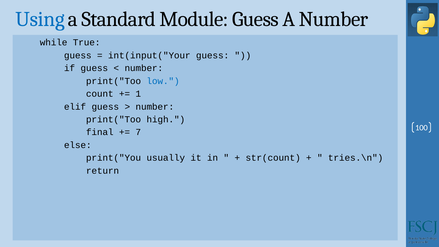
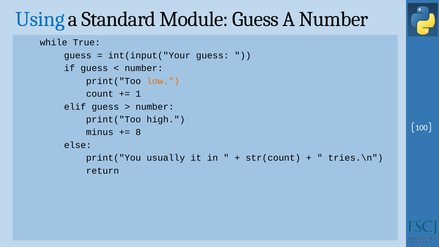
low colour: blue -> orange
final: final -> minus
7: 7 -> 8
